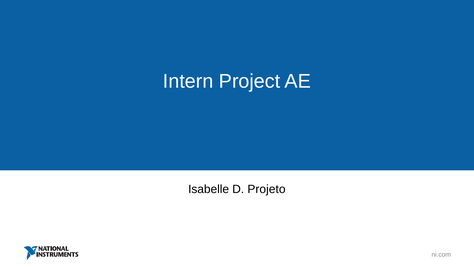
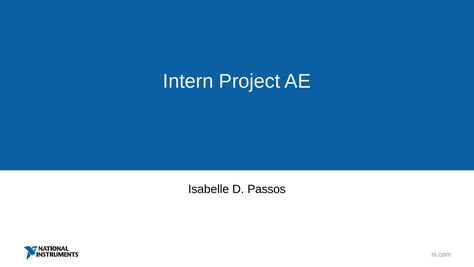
Projeto: Projeto -> Passos
